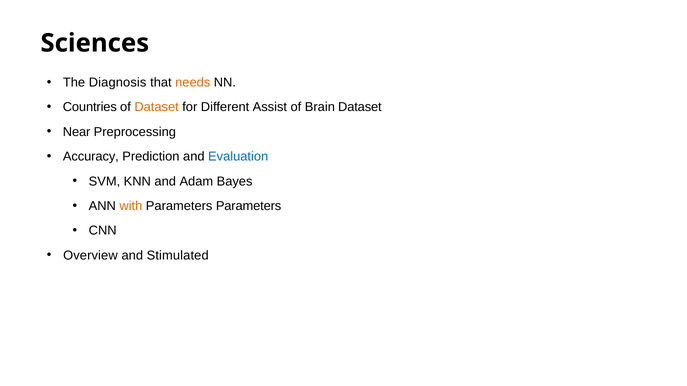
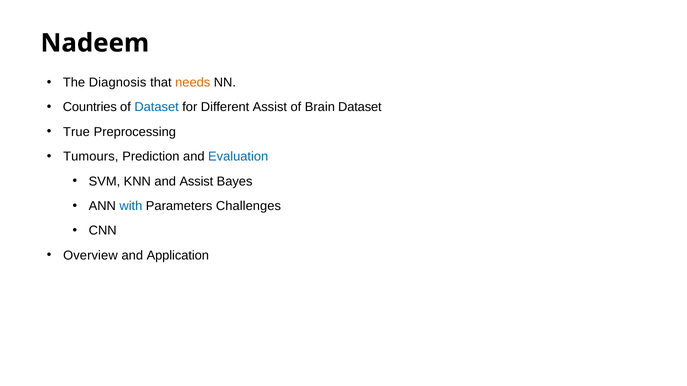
Sciences: Sciences -> Nadeem
Dataset at (157, 107) colour: orange -> blue
Near: Near -> True
Accuracy: Accuracy -> Tumours
and Adam: Adam -> Assist
with colour: orange -> blue
Parameters Parameters: Parameters -> Challenges
Stimulated: Stimulated -> Application
